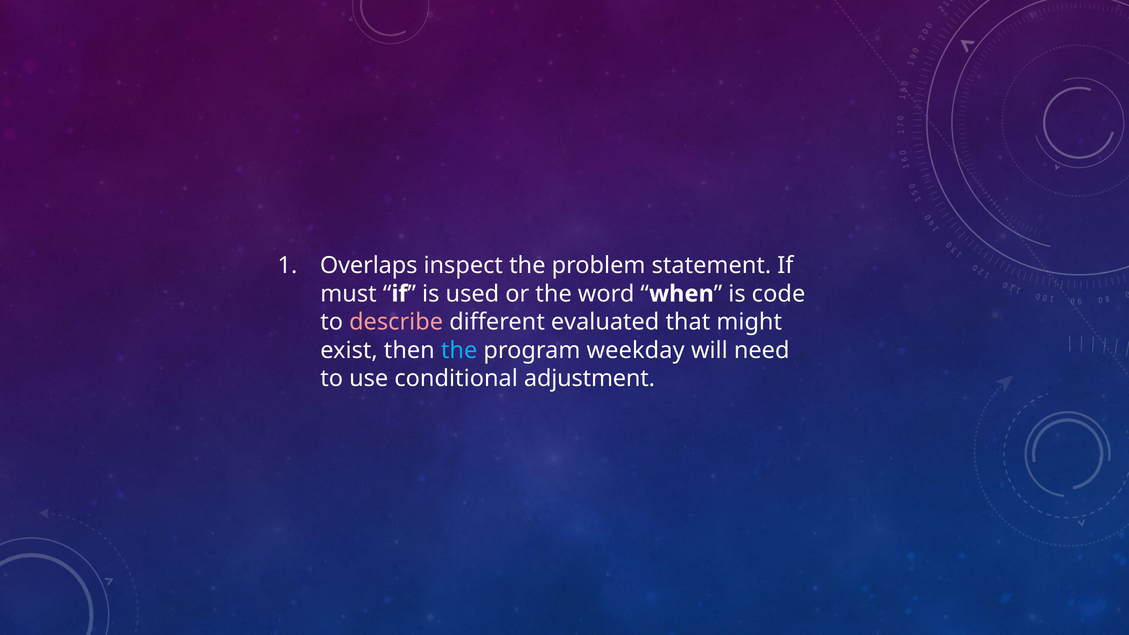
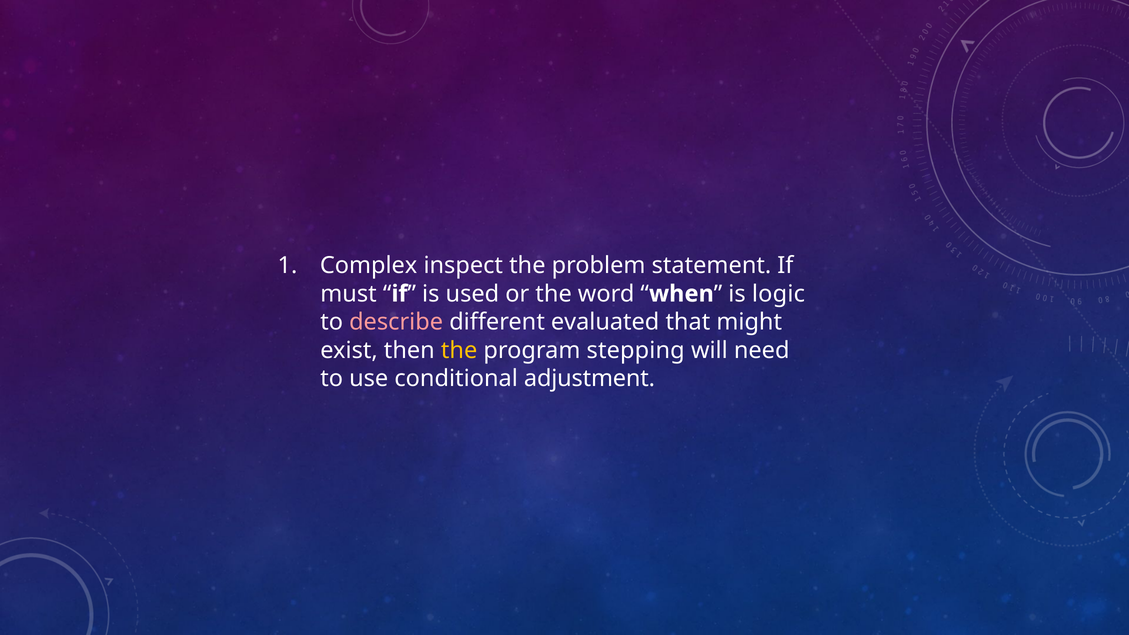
Overlaps: Overlaps -> Complex
code: code -> logic
the at (459, 350) colour: light blue -> yellow
weekday: weekday -> stepping
